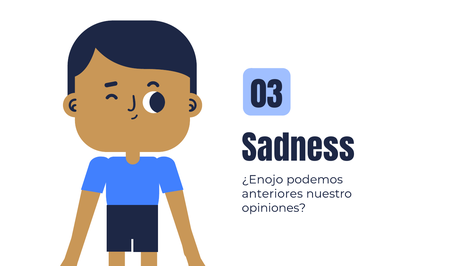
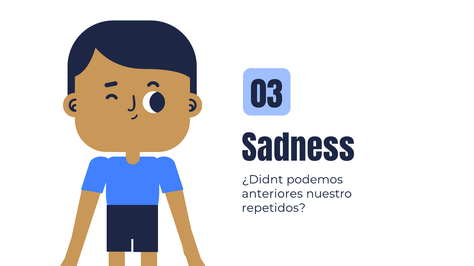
¿Enojo: ¿Enojo -> ¿Didnt
opiniones: opiniones -> repetidos
